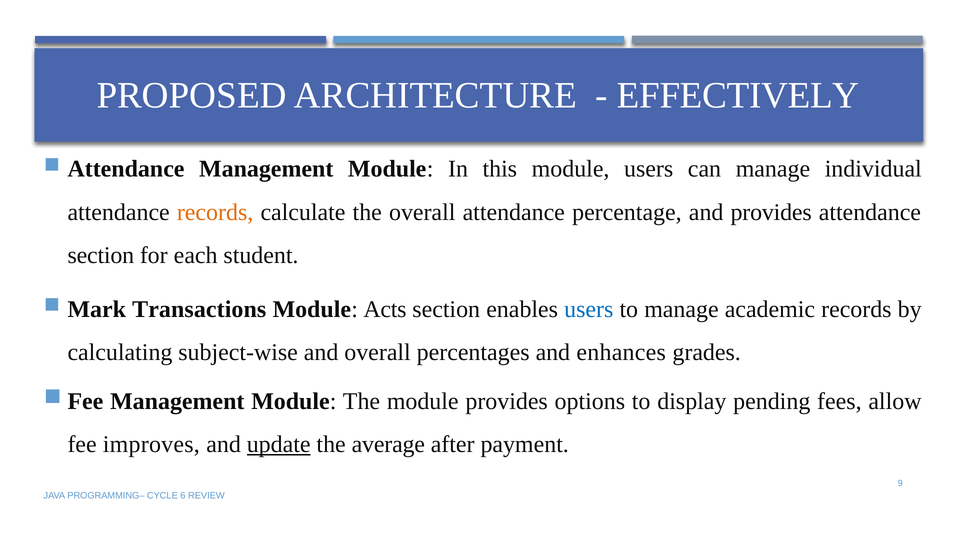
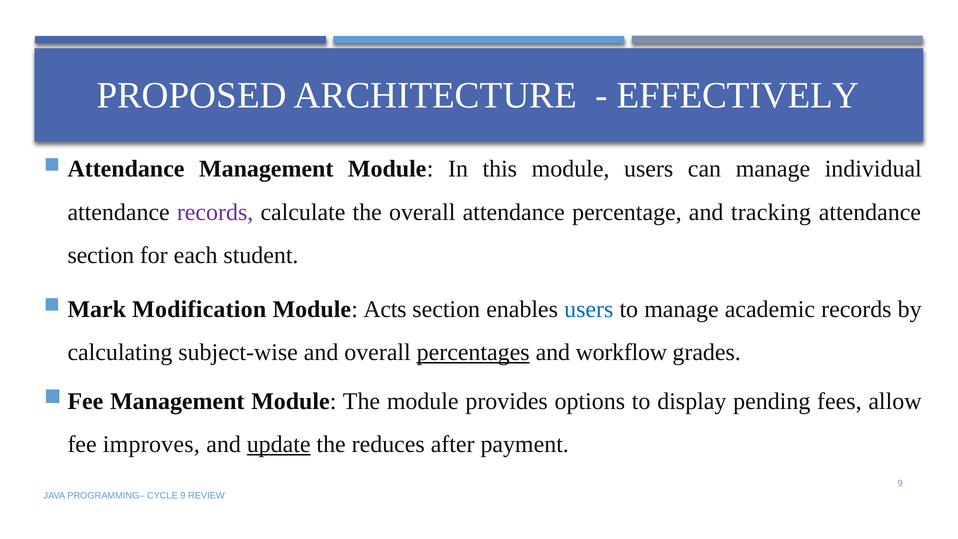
records at (215, 212) colour: orange -> purple
and provides: provides -> tracking
Transactions: Transactions -> Modification
percentages underline: none -> present
enhances: enhances -> workflow
average: average -> reduces
CYCLE 6: 6 -> 9
